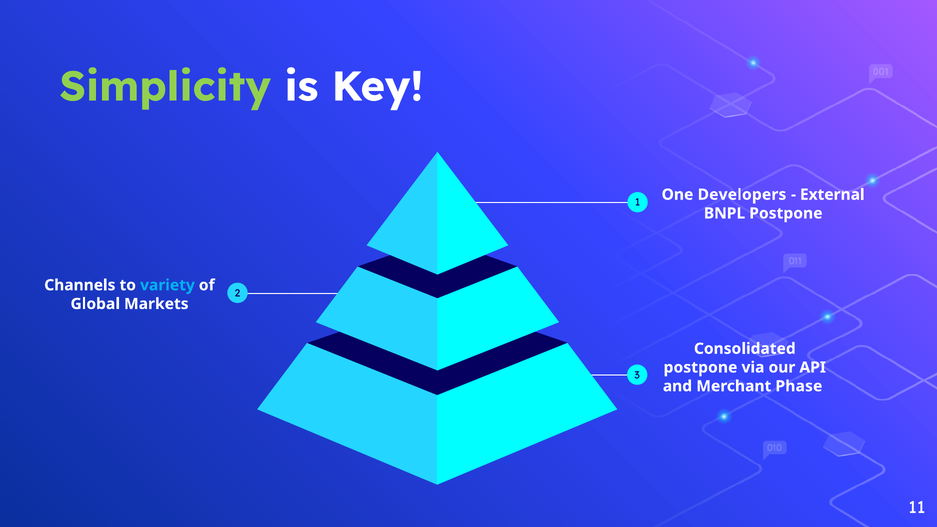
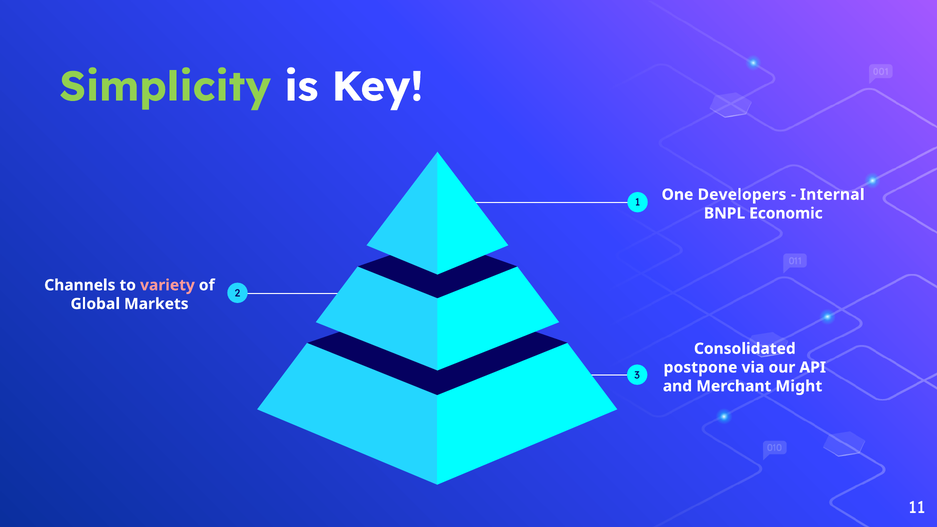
External: External -> Internal
BNPL Postpone: Postpone -> Economic
variety colour: light blue -> pink
Phase: Phase -> Might
